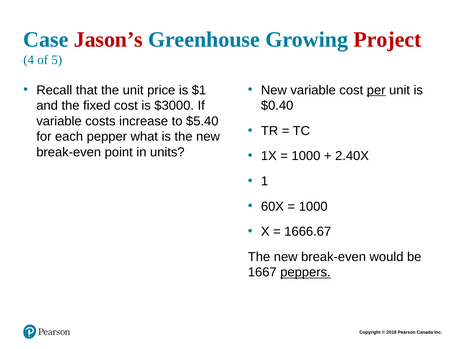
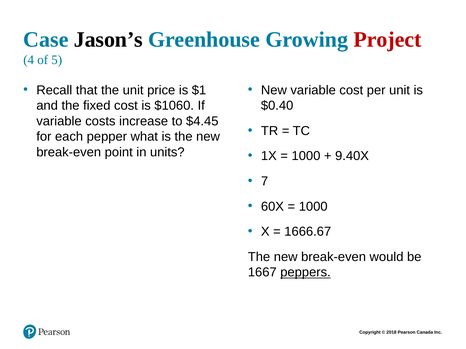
Jason’s colour: red -> black
per underline: present -> none
$3000: $3000 -> $1060
$5.40: $5.40 -> $4.45
2.40X: 2.40X -> 9.40X
1: 1 -> 7
